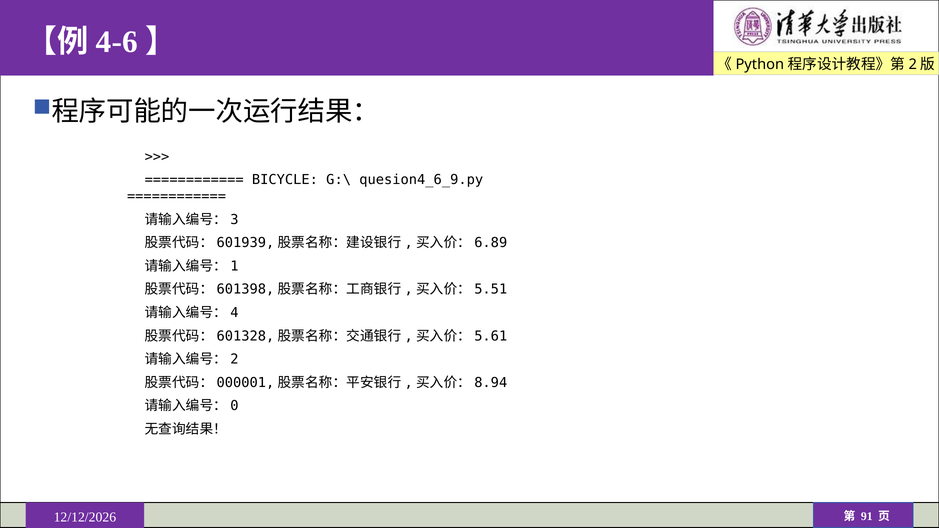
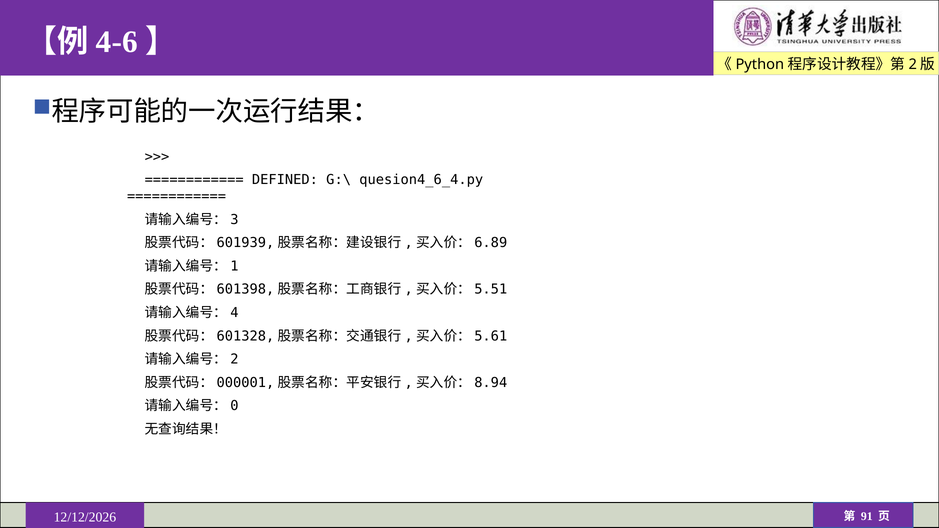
BICYCLE: BICYCLE -> DEFINED
quesion4_6_9.py: quesion4_6_9.py -> quesion4_6_4.py
